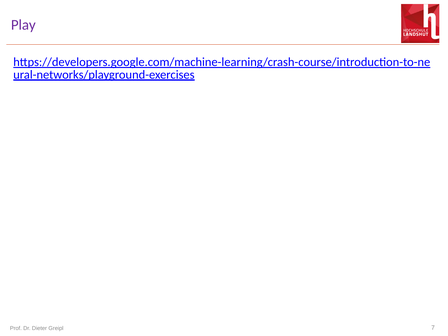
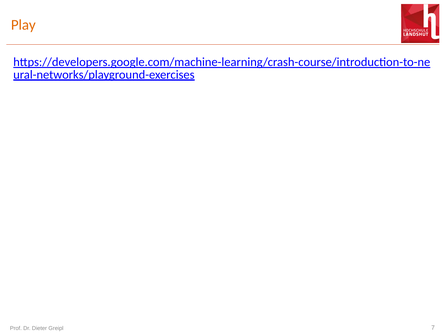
Play colour: purple -> orange
